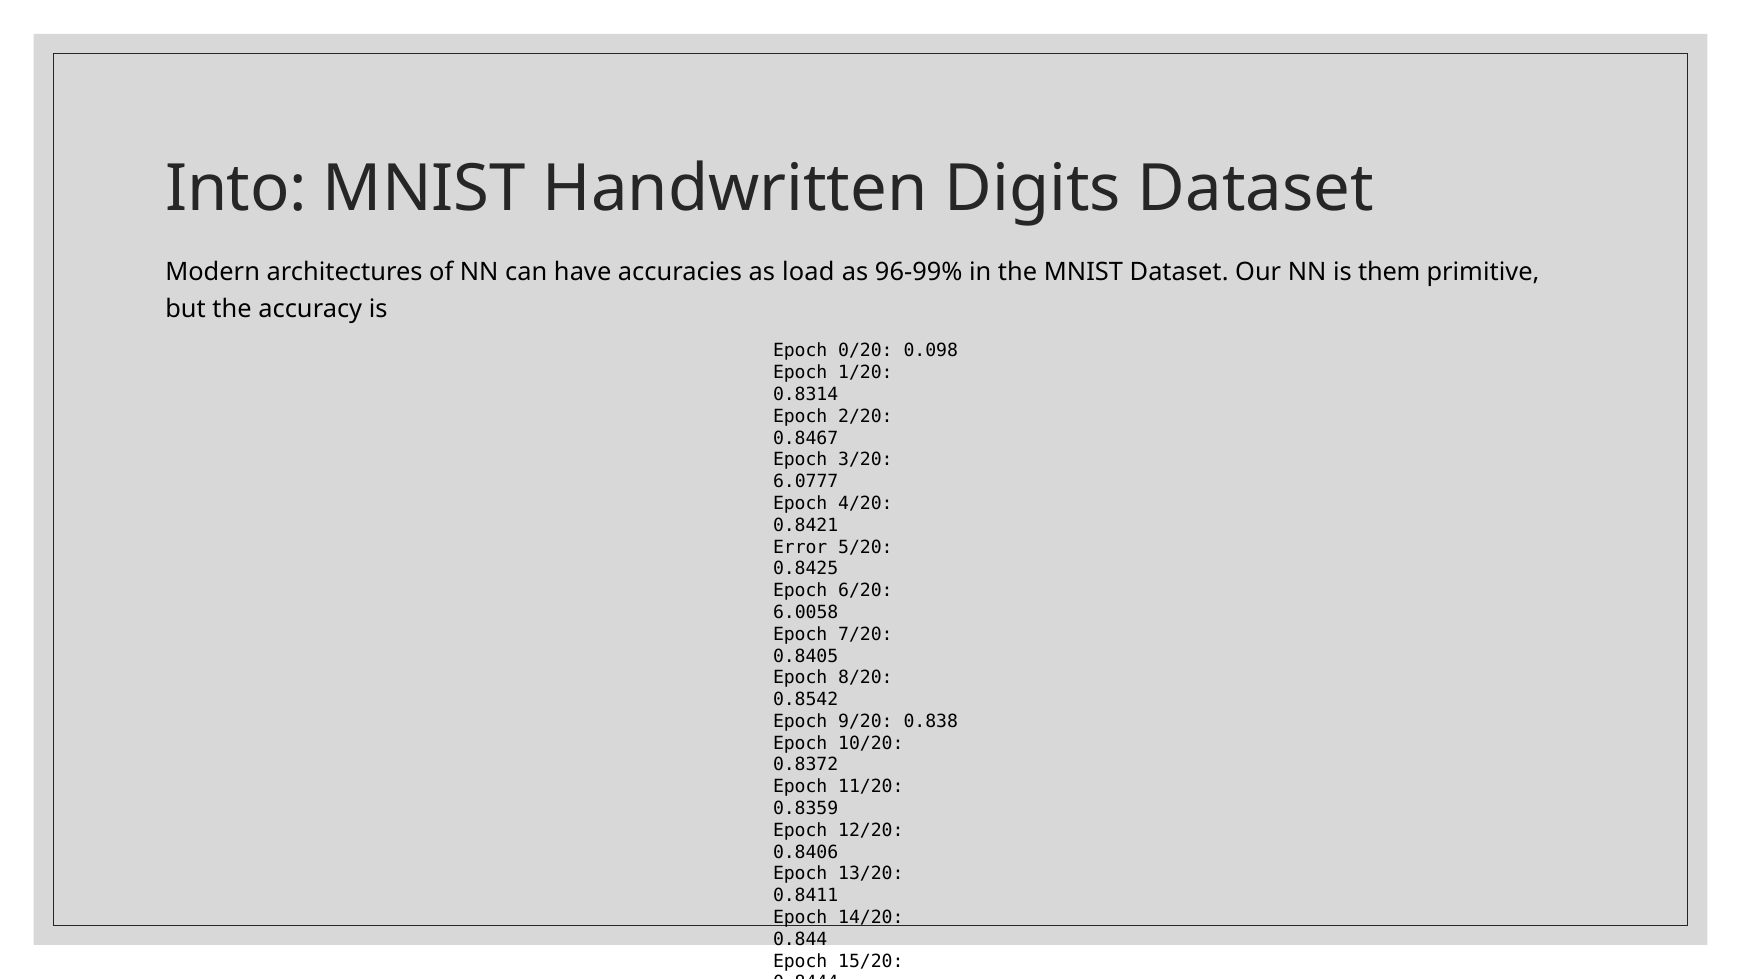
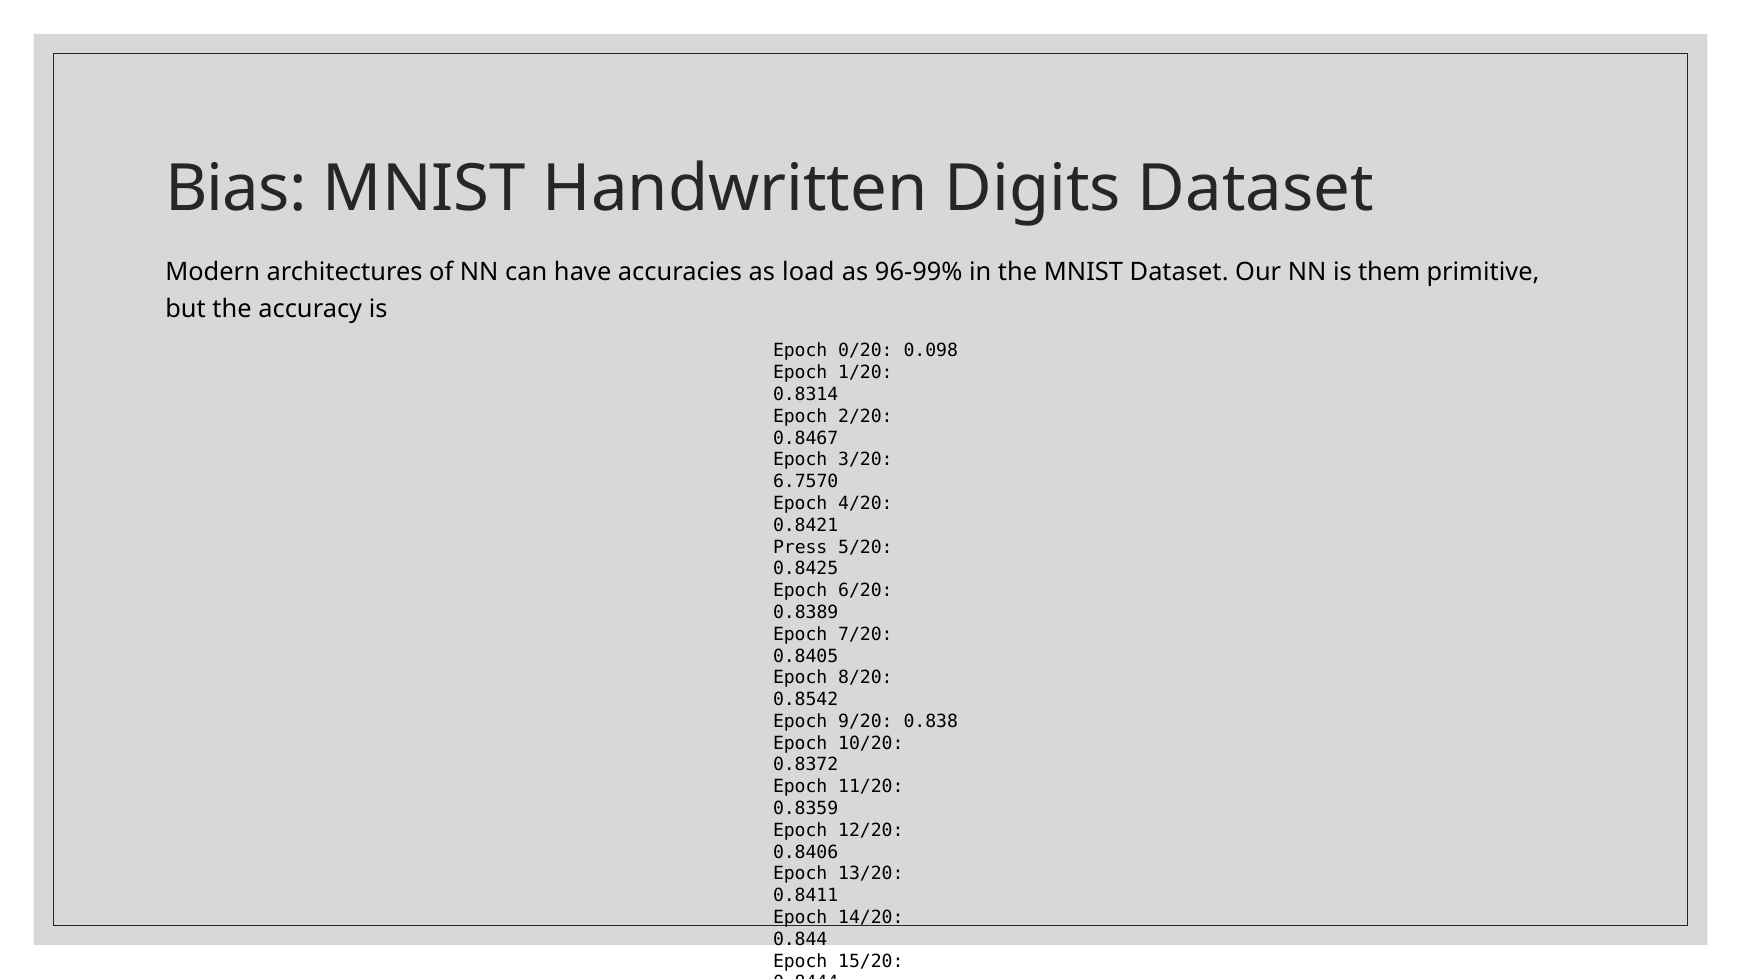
Into: Into -> Bias
6.0777: 6.0777 -> 6.7570
Error: Error -> Press
6.0058: 6.0058 -> 0.8389
